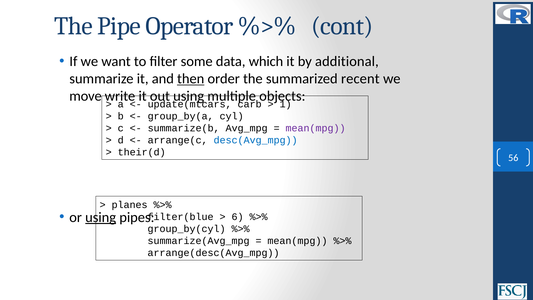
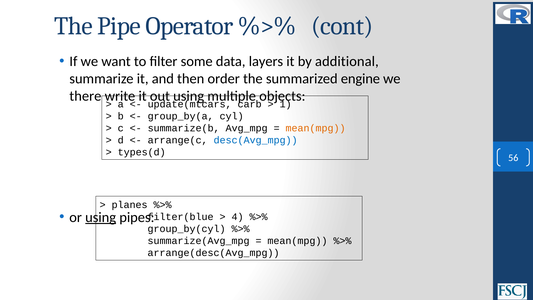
which: which -> layers
then underline: present -> none
recent: recent -> engine
move: move -> there
mean(mpg at (316, 128) colour: purple -> orange
their(d: their(d -> types(d
6: 6 -> 4
